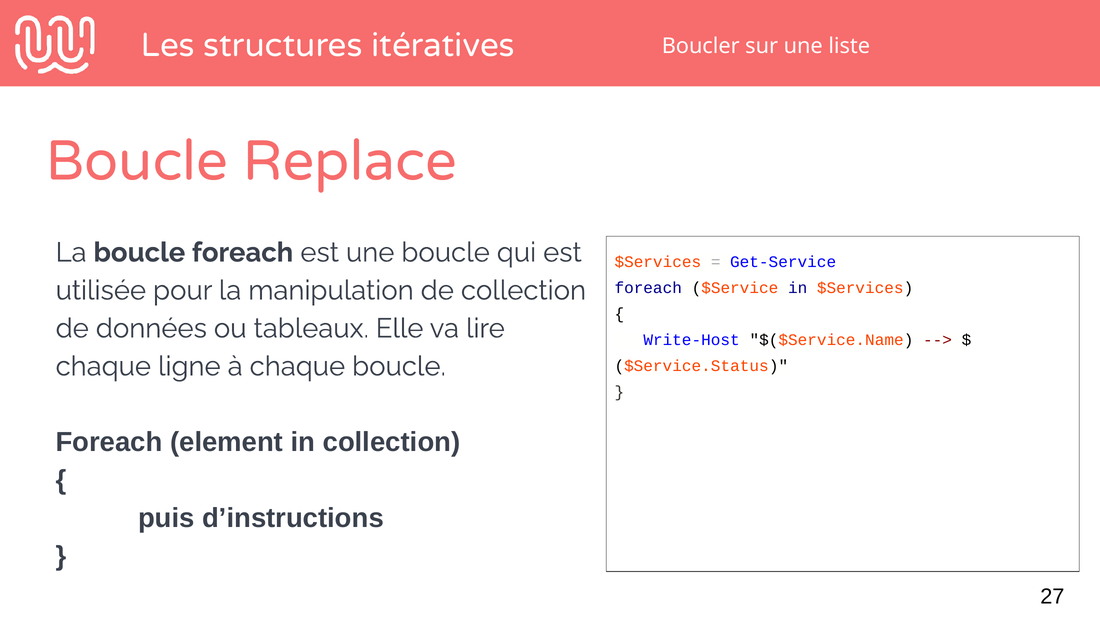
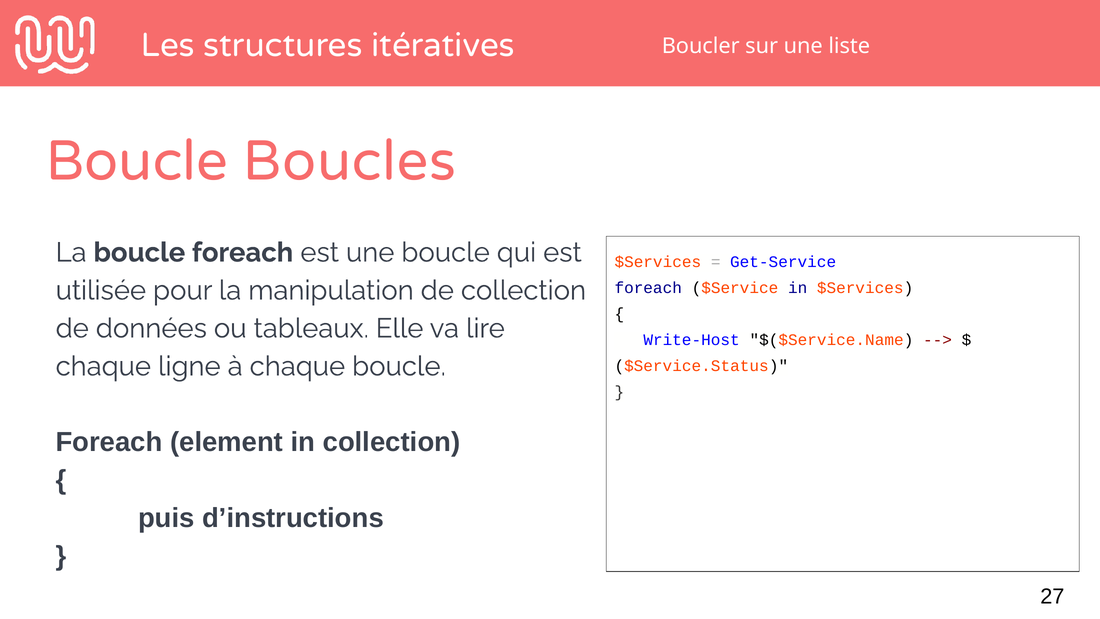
Replace: Replace -> Boucles
